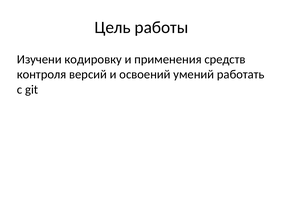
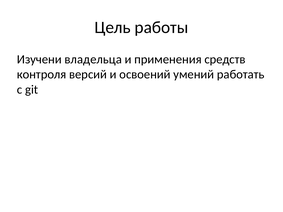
кодировку: кодировку -> владельца
